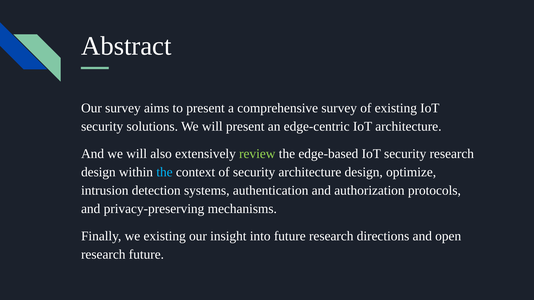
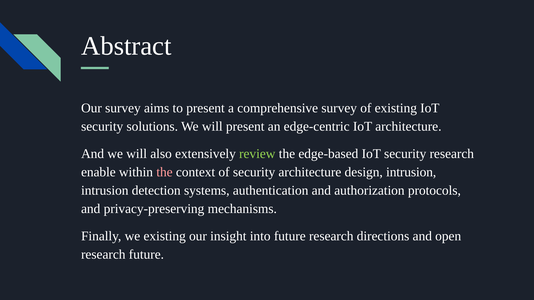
design at (98, 172): design -> enable
the at (164, 172) colour: light blue -> pink
design optimize: optimize -> intrusion
